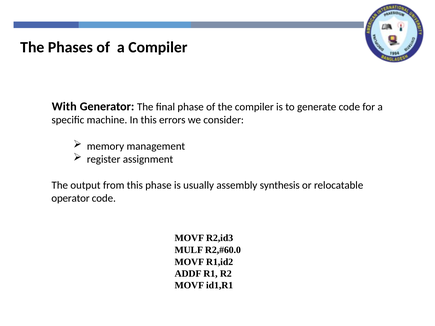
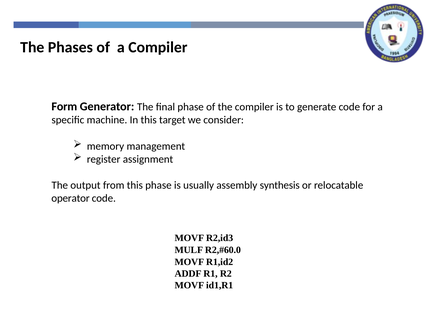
With: With -> Form
errors: errors -> target
